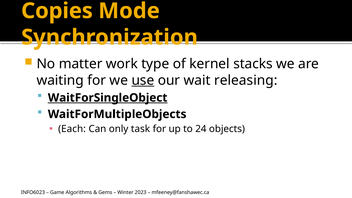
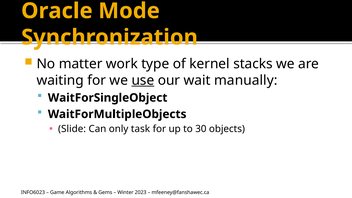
Copies: Copies -> Oracle
releasing: releasing -> manually
WaitForSingleObject underline: present -> none
Each: Each -> Slide
24: 24 -> 30
